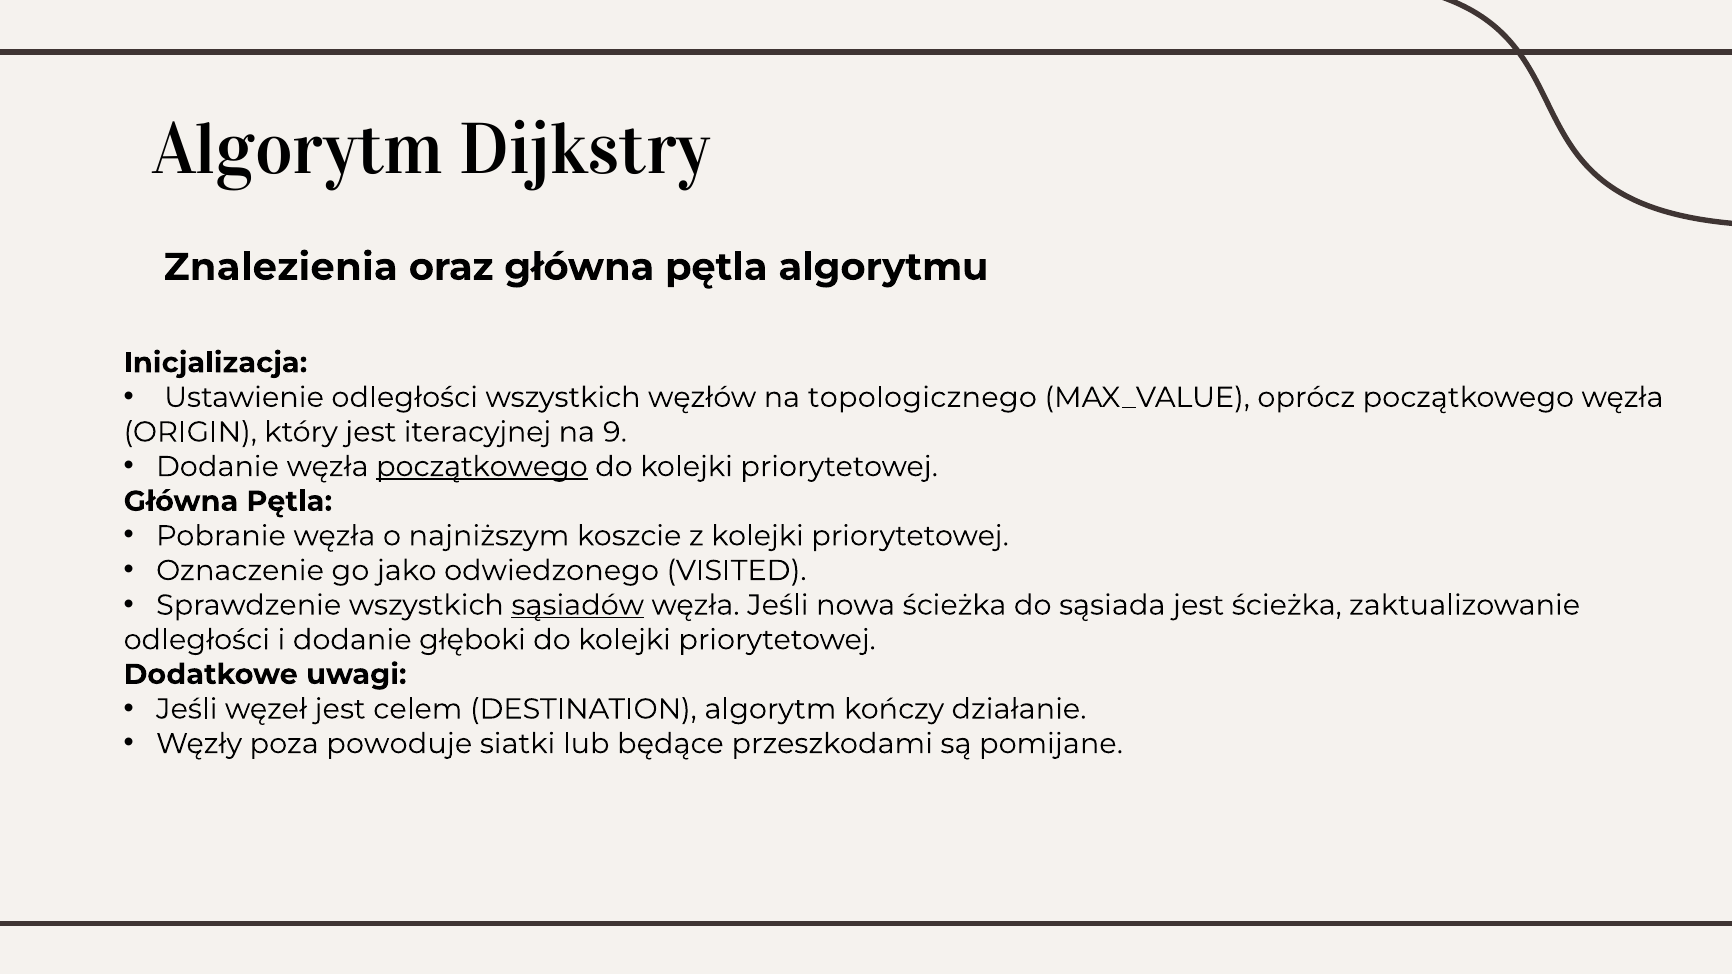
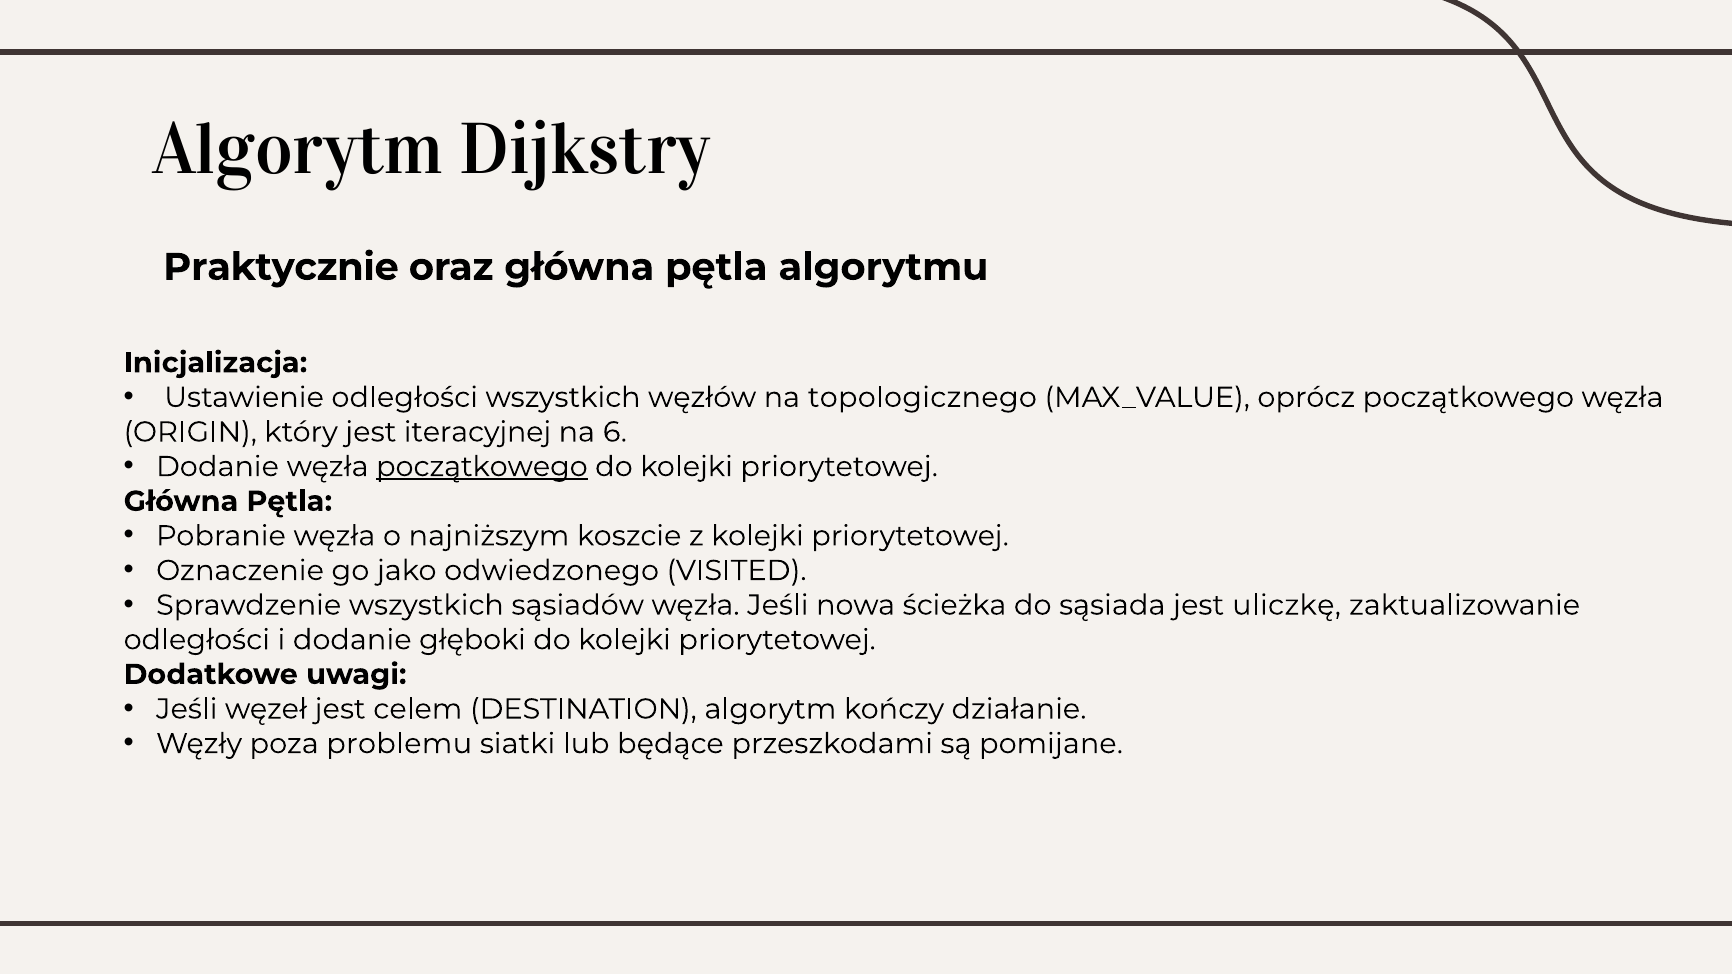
Znalezienia: Znalezienia -> Praktycznie
9: 9 -> 6
sąsiadów underline: present -> none
jest ścieżka: ścieżka -> uliczkę
powoduje: powoduje -> problemu
